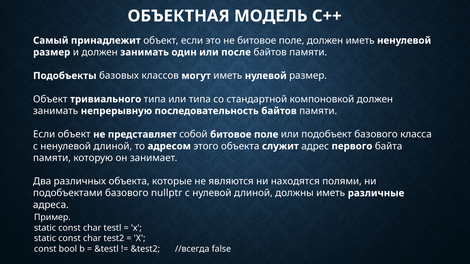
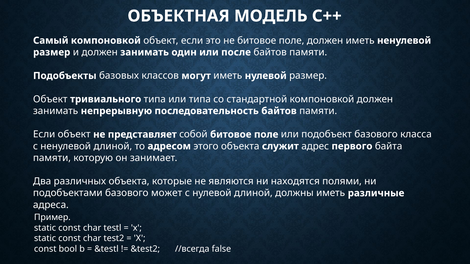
Самый принадлежит: принадлежит -> компоновкой
nullptr: nullptr -> может
